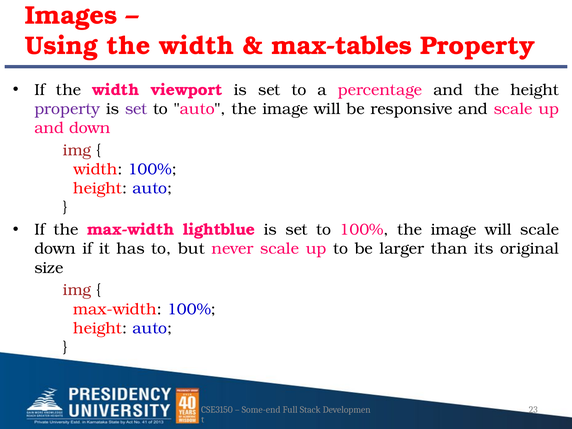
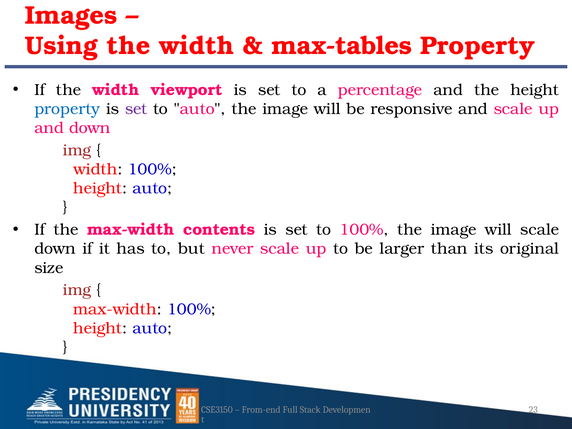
property at (67, 109) colour: purple -> blue
lightblue: lightblue -> contents
Some-end: Some-end -> From-end
